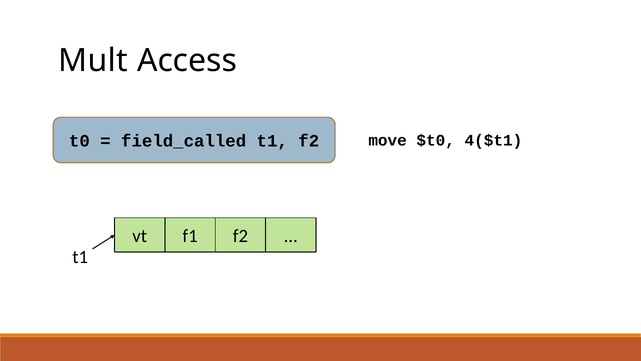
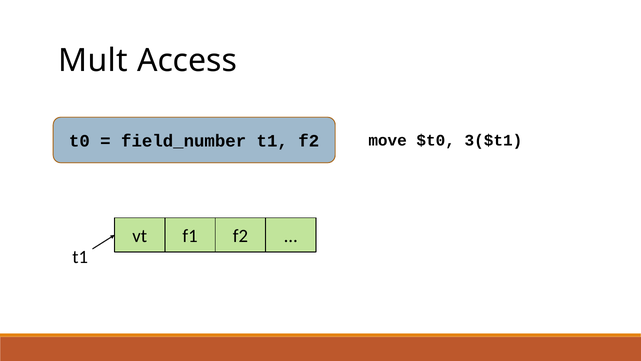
field_called: field_called -> field_number
4($t1: 4($t1 -> 3($t1
